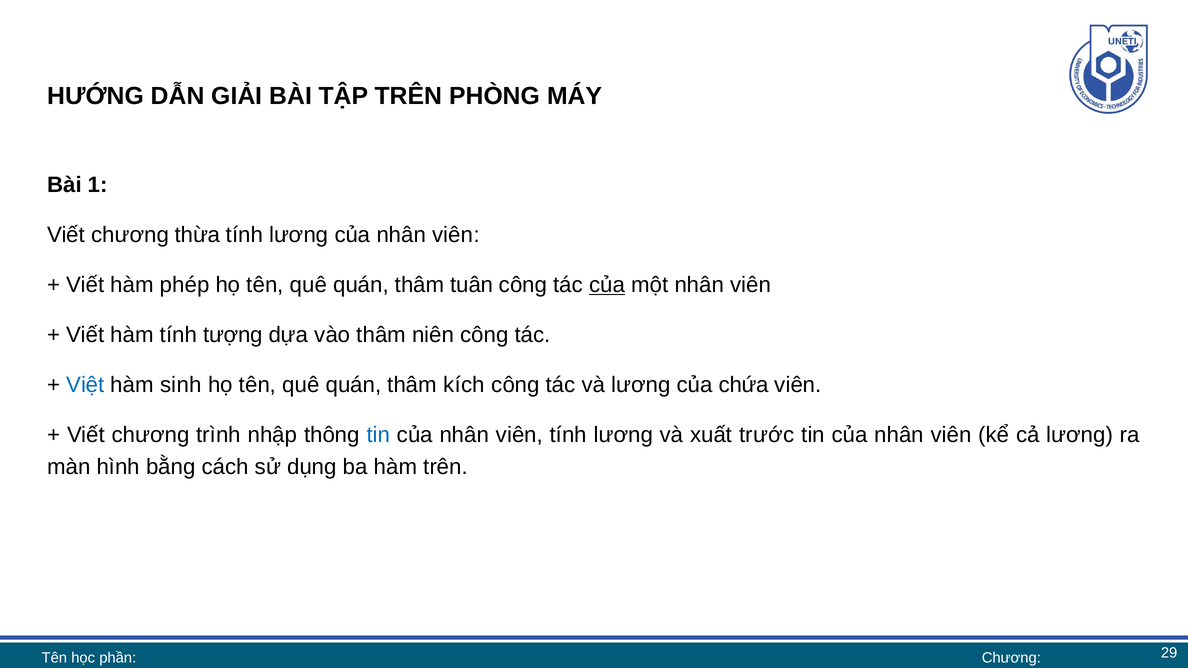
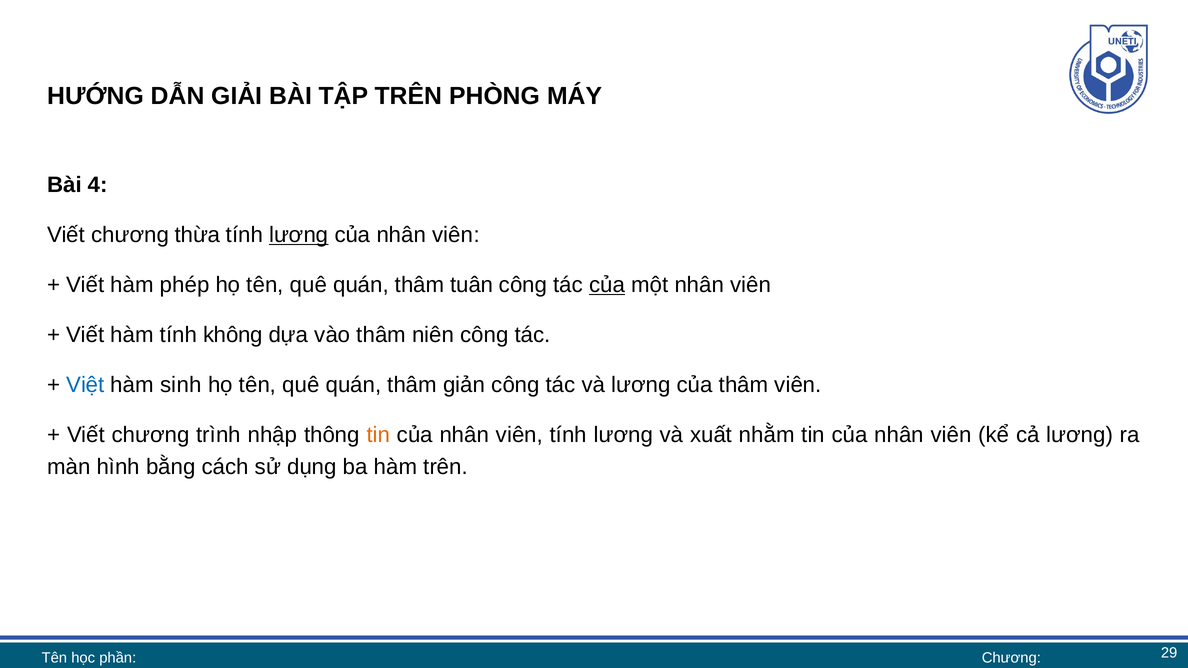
1: 1 -> 4
lương at (299, 235) underline: none -> present
tượng: tượng -> không
kích: kích -> giản
của chứa: chứa -> thâm
tin at (378, 435) colour: blue -> orange
trước: trước -> nhằm
